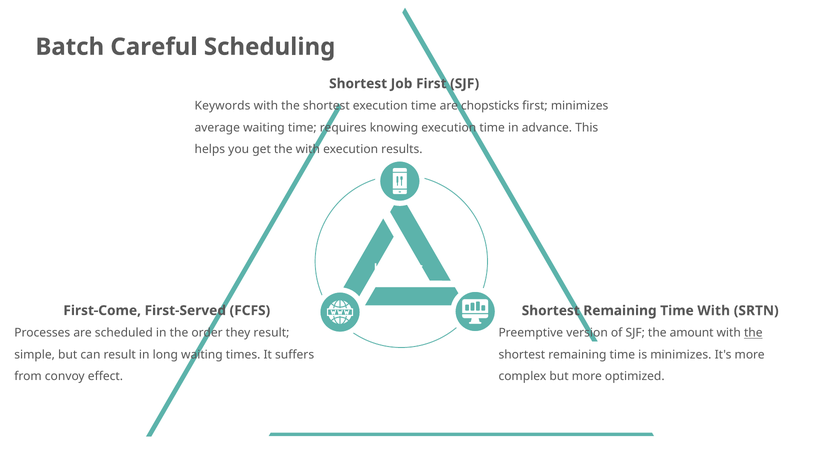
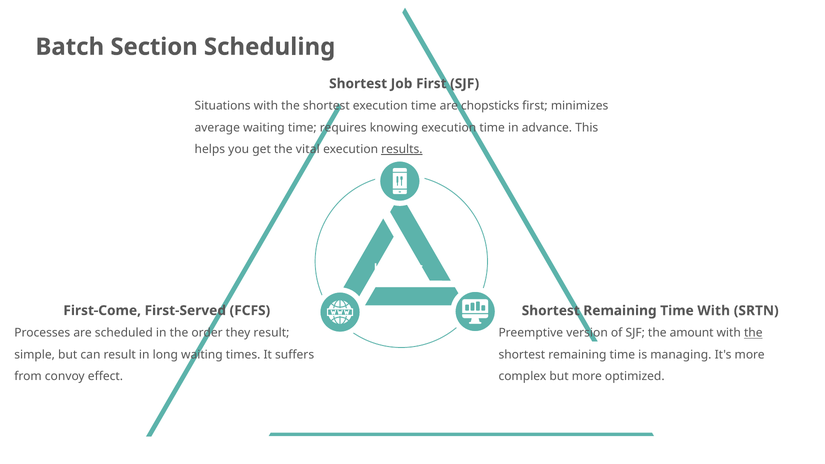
Careful: Careful -> Section
Keywords at (223, 106): Keywords -> Situations
the with: with -> vital
results underline: none -> present
is minimizes: minimizes -> managing
